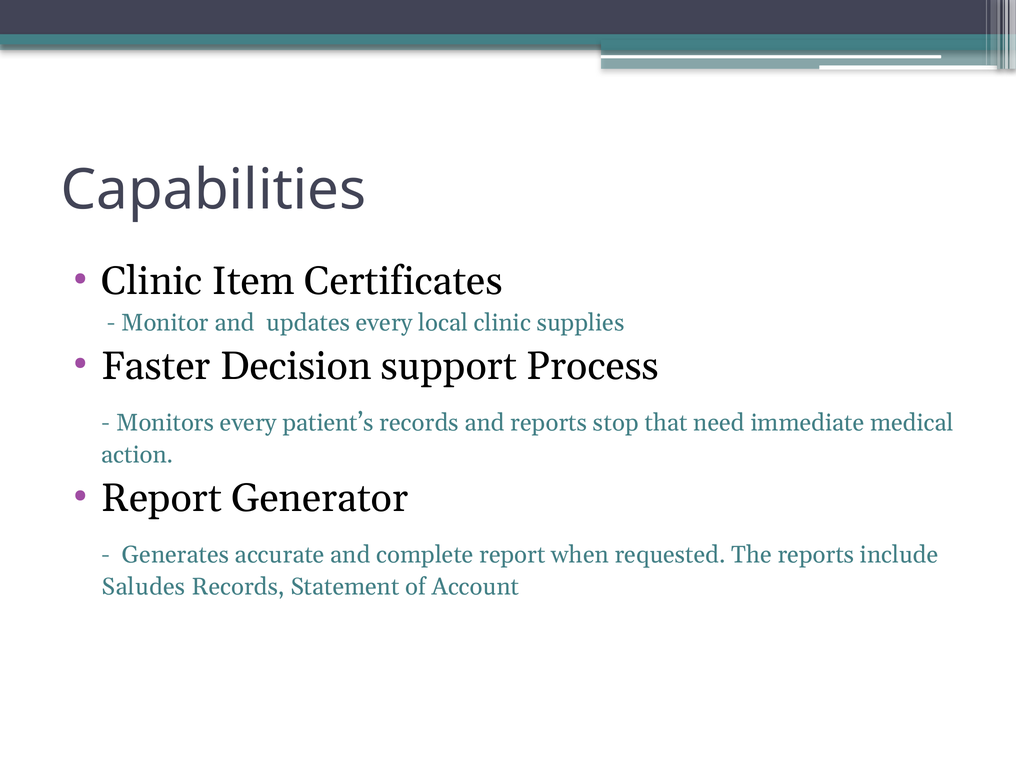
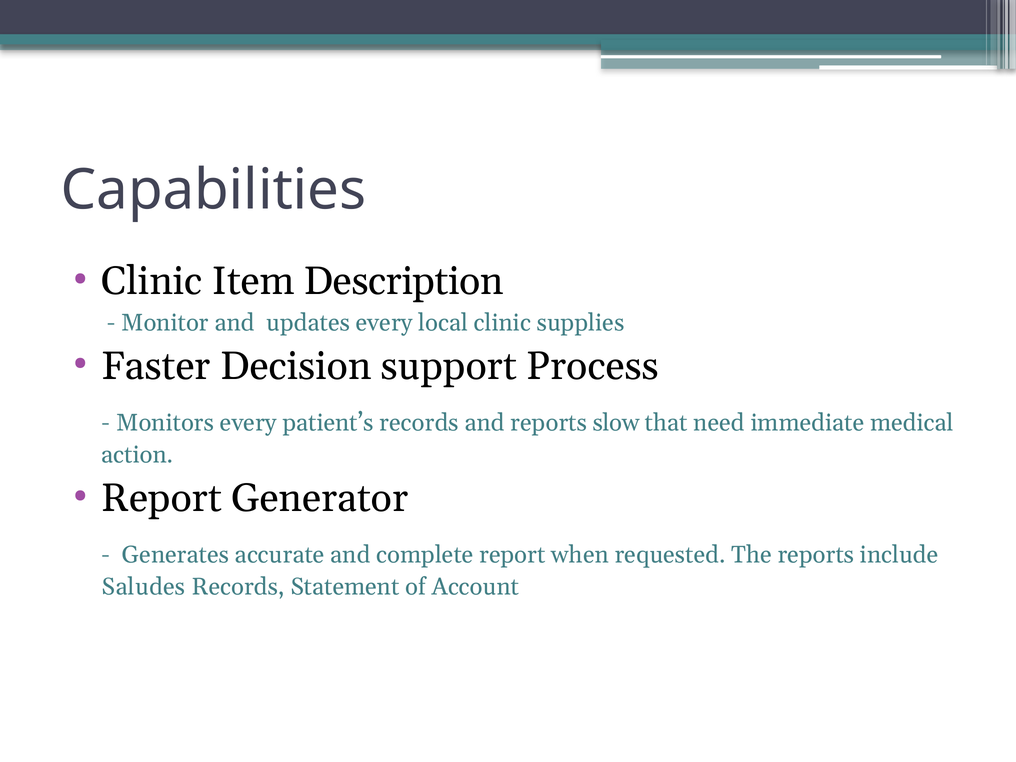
Certificates: Certificates -> Description
stop: stop -> slow
